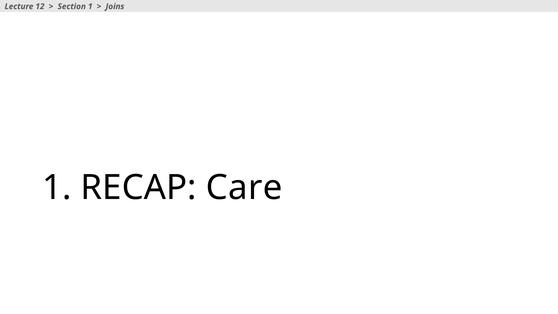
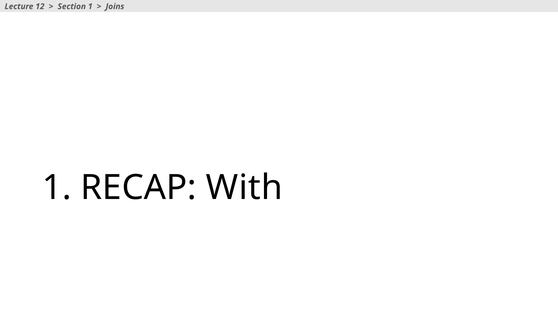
Care: Care -> With
